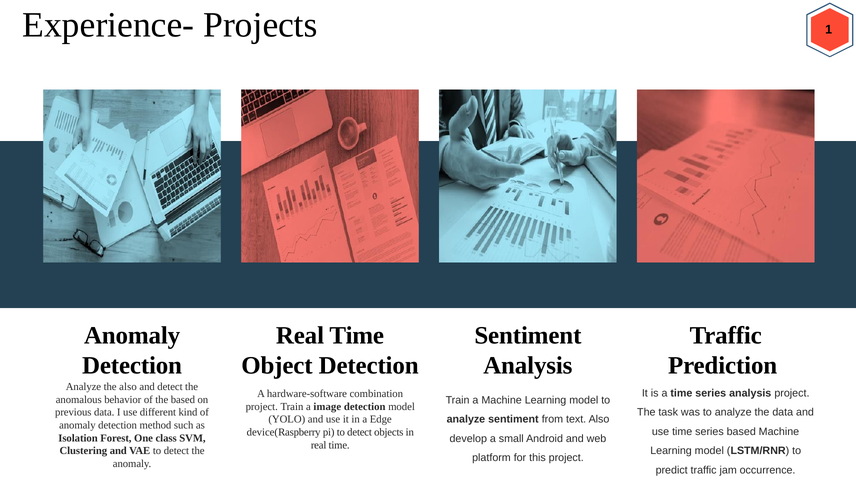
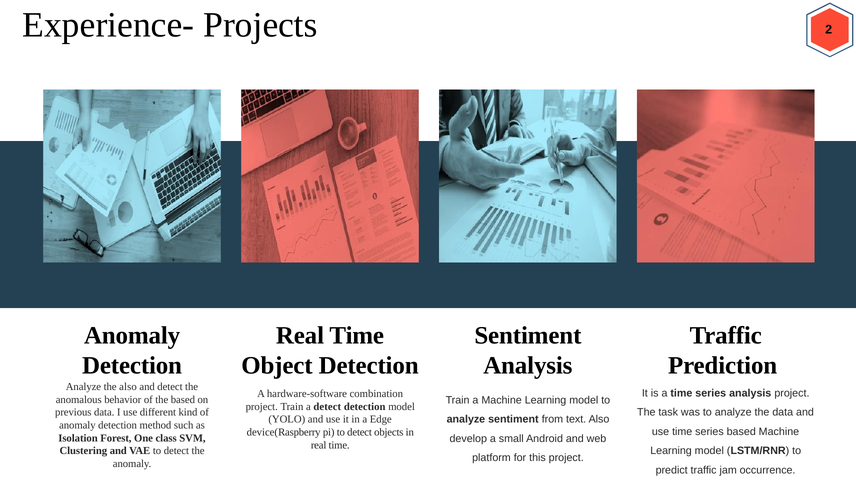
1: 1 -> 2
a image: image -> detect
